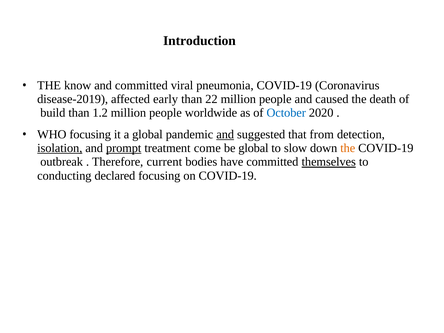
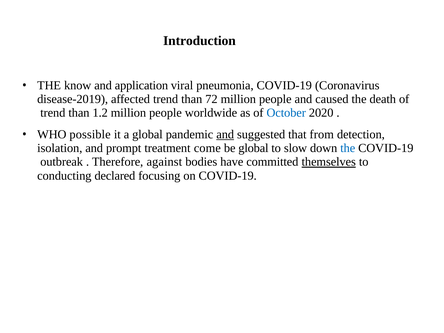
and committed: committed -> application
affected early: early -> trend
22: 22 -> 72
build at (53, 113): build -> trend
WHO focusing: focusing -> possible
isolation underline: present -> none
prompt underline: present -> none
the at (348, 148) colour: orange -> blue
current: current -> against
